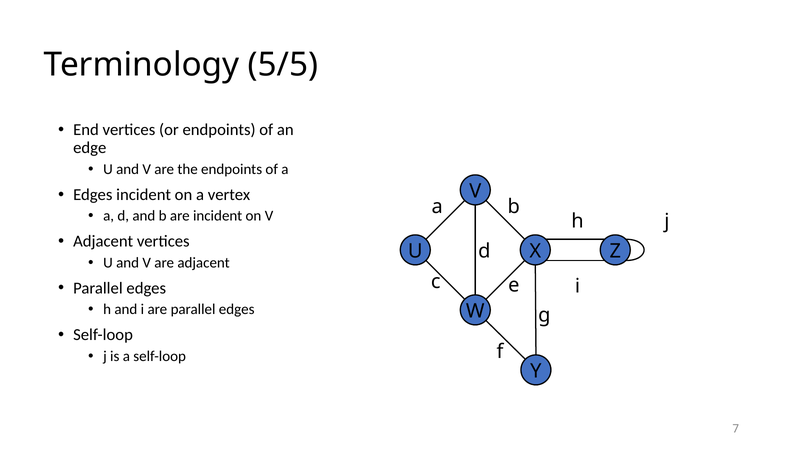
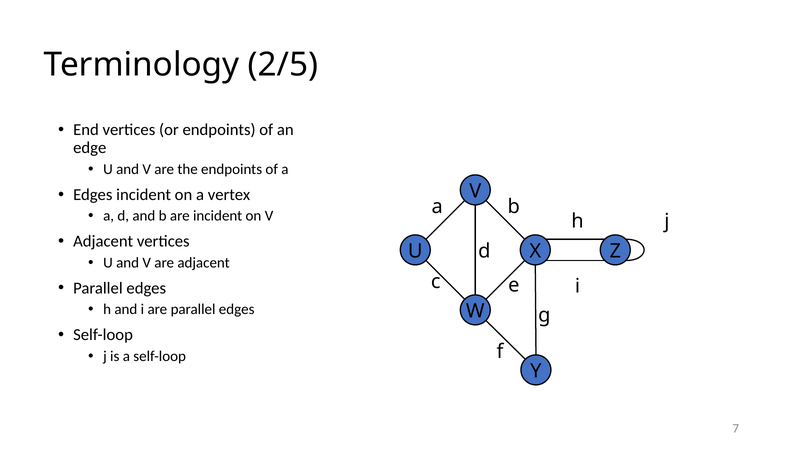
5/5: 5/5 -> 2/5
